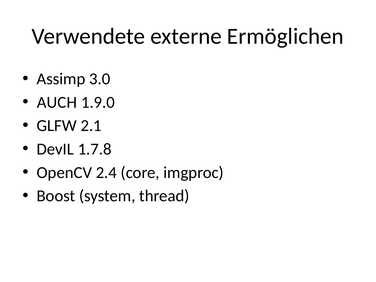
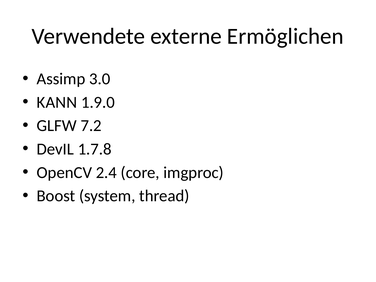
AUCH: AUCH -> KANN
2.1: 2.1 -> 7.2
